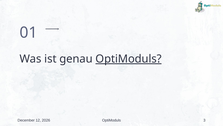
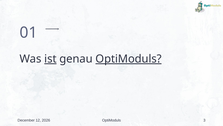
ist underline: none -> present
